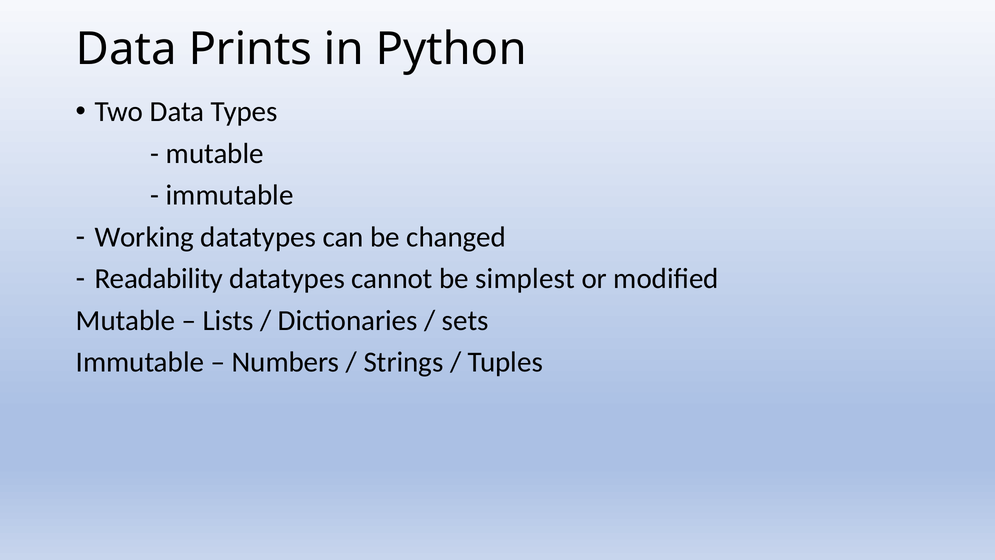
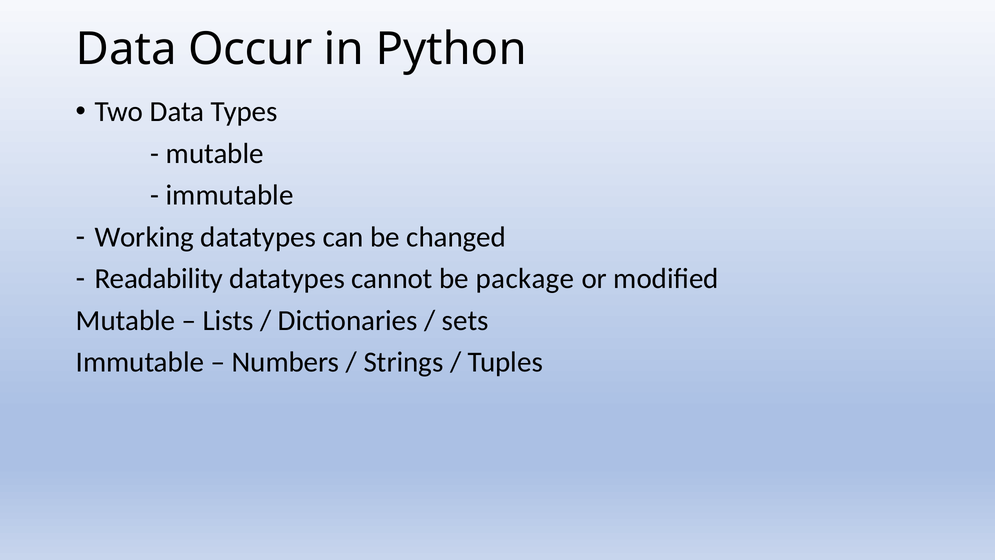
Prints: Prints -> Occur
simplest: simplest -> package
